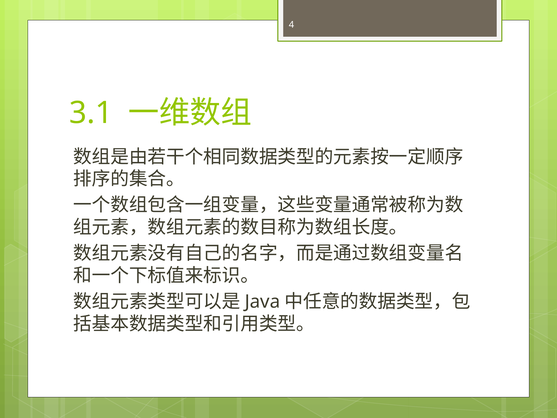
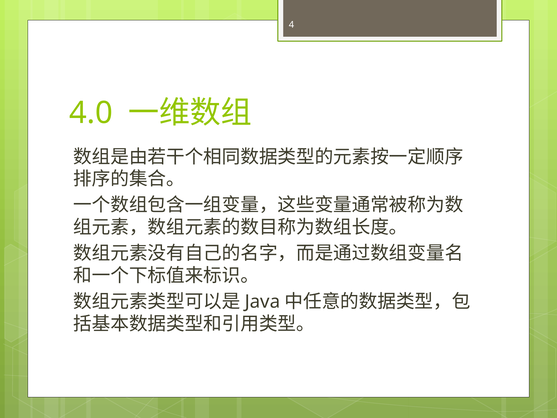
3.1: 3.1 -> 4.0
